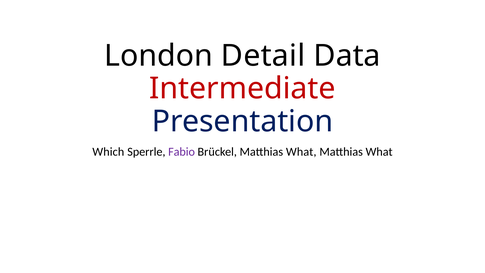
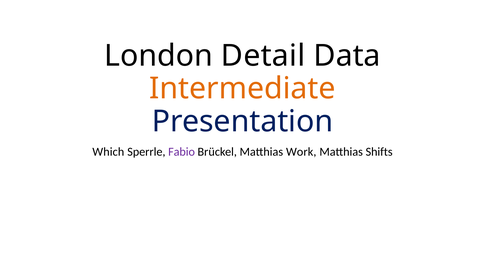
Intermediate colour: red -> orange
Brückel Matthias What: What -> Work
What at (379, 152): What -> Shifts
